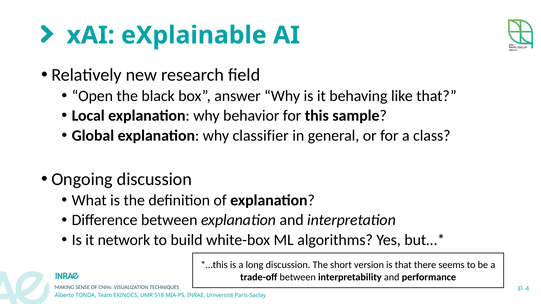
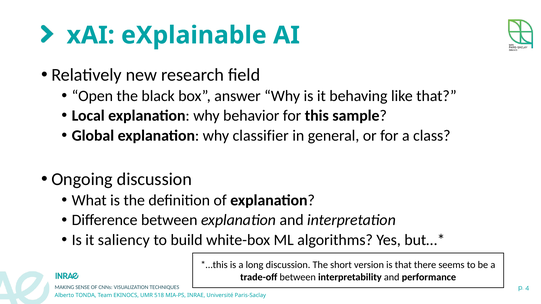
network: network -> saliency
